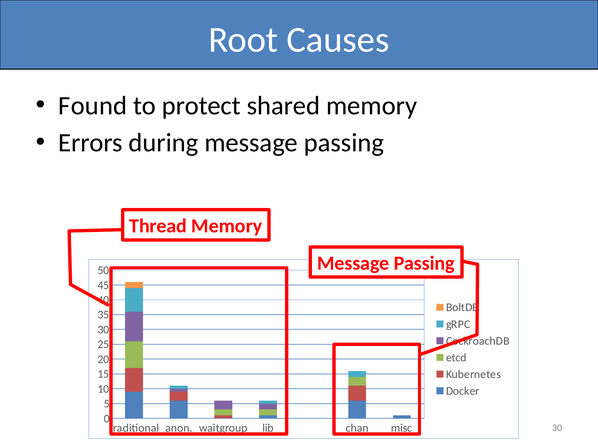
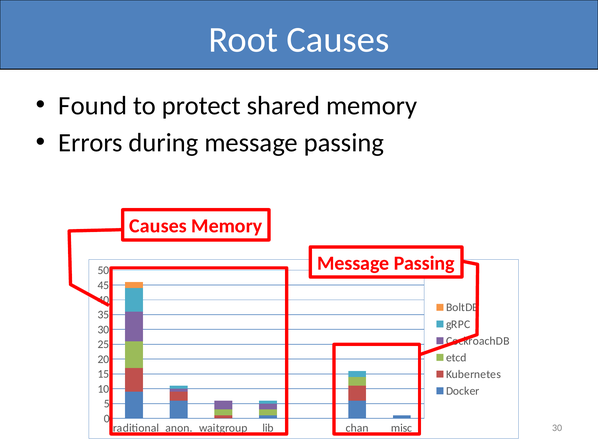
Thread at (158, 226): Thread -> Causes
